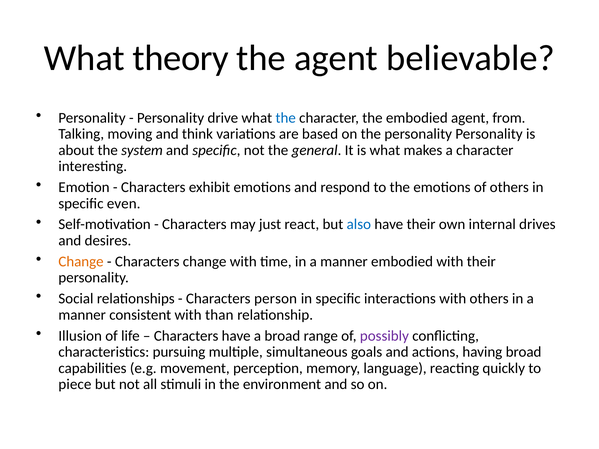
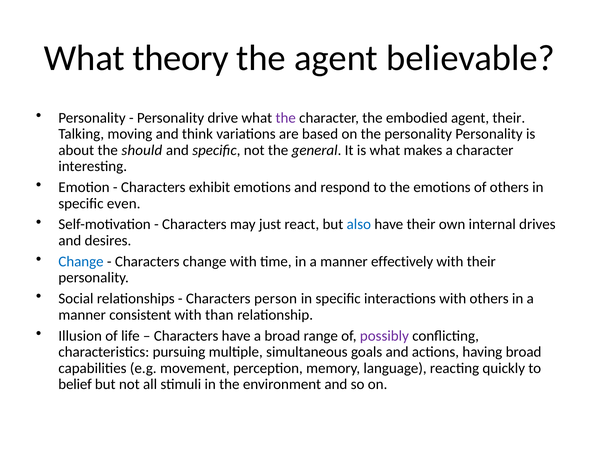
the at (286, 118) colour: blue -> purple
agent from: from -> their
system: system -> should
Change at (81, 262) colour: orange -> blue
manner embodied: embodied -> effectively
piece: piece -> belief
